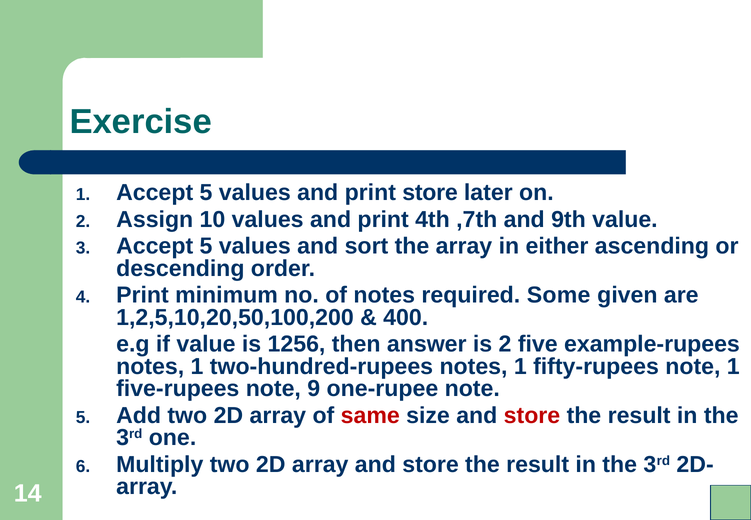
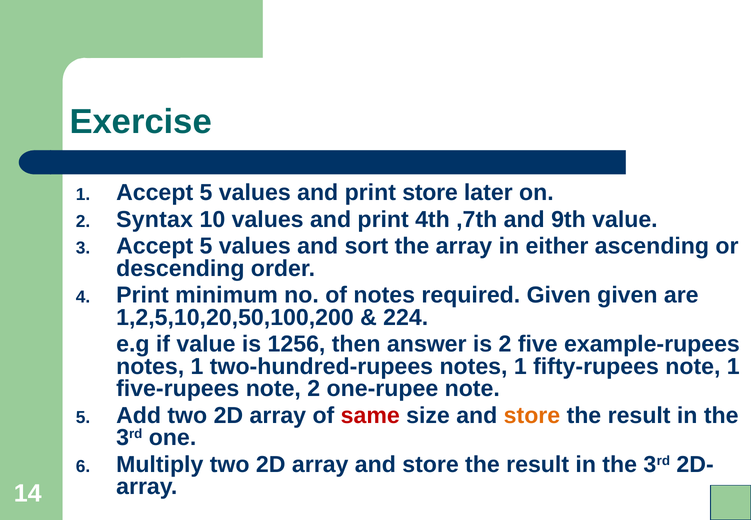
Assign: Assign -> Syntax
required Some: Some -> Given
400: 400 -> 224
note 9: 9 -> 2
store at (532, 415) colour: red -> orange
